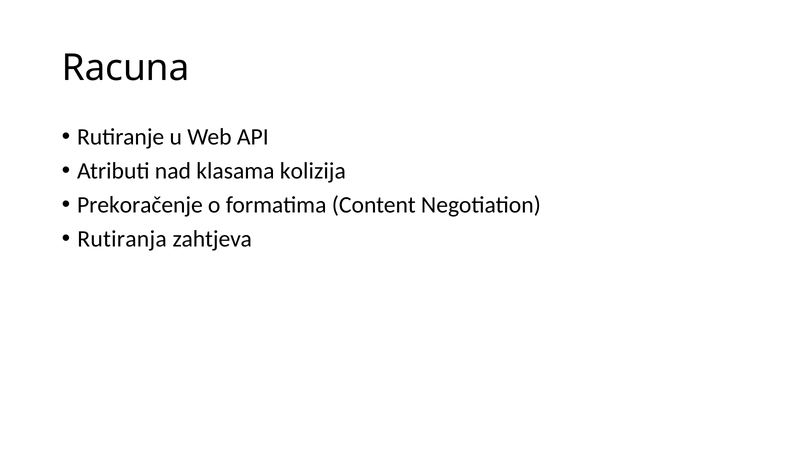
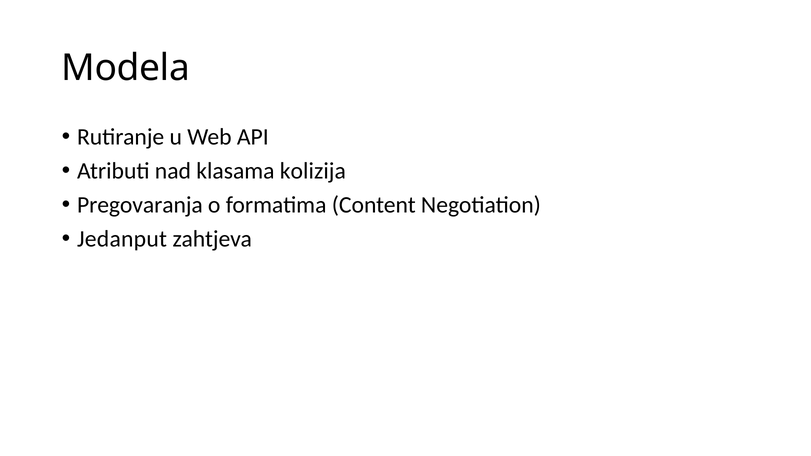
Racuna: Racuna -> Modela
Prekoračenje: Prekoračenje -> Pregovaranja
Rutiranja: Rutiranja -> Jedanput
